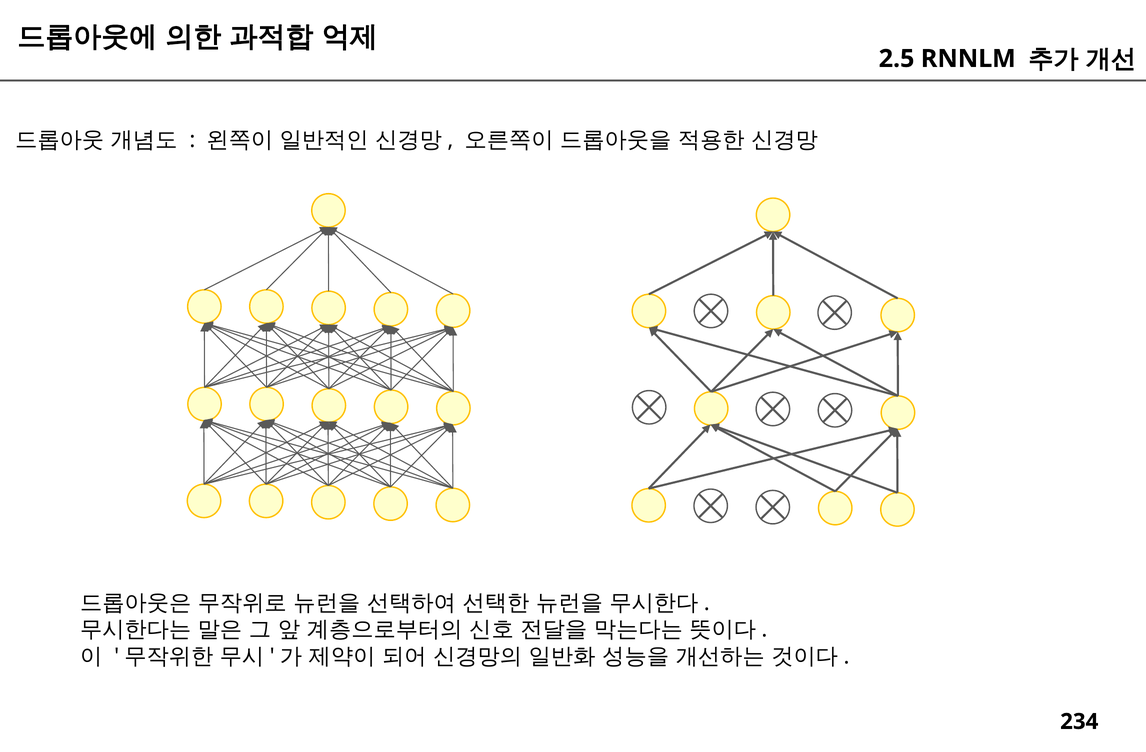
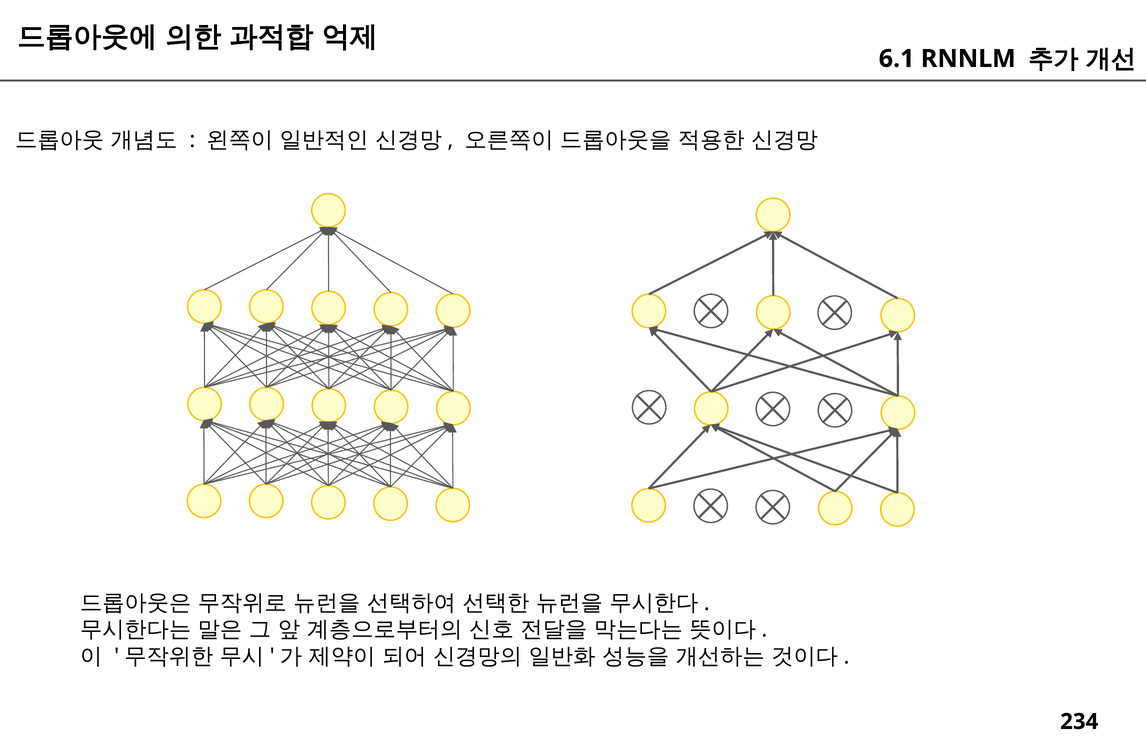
2.5: 2.5 -> 6.1
